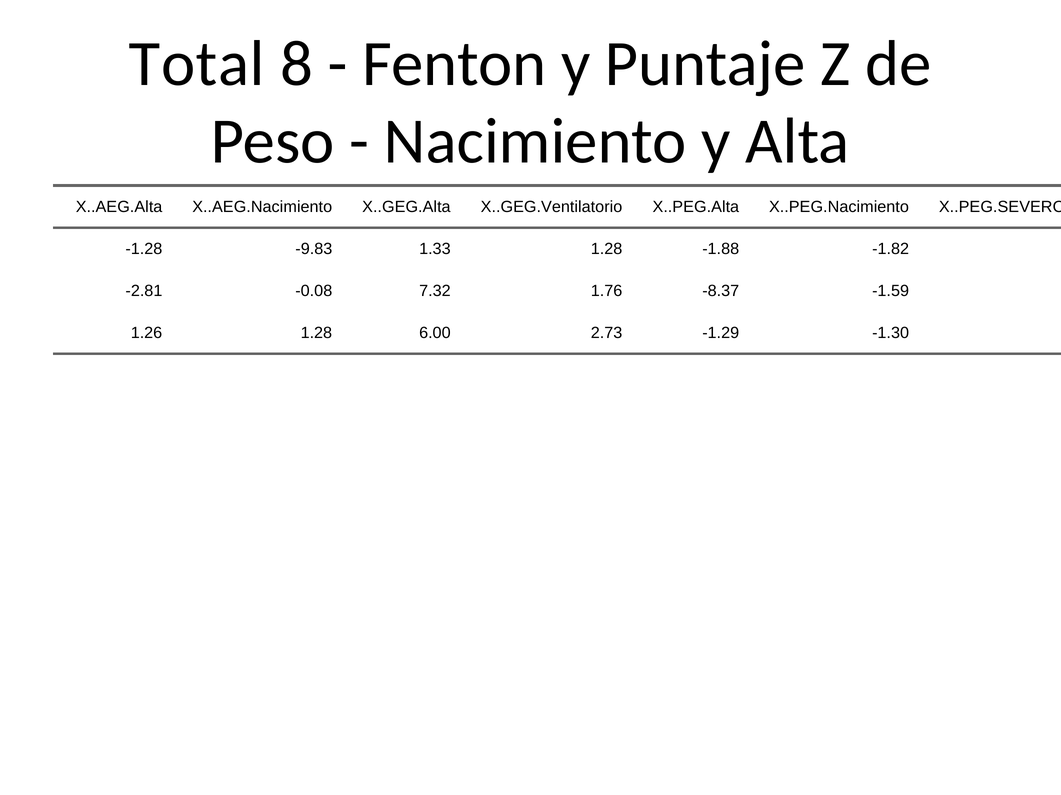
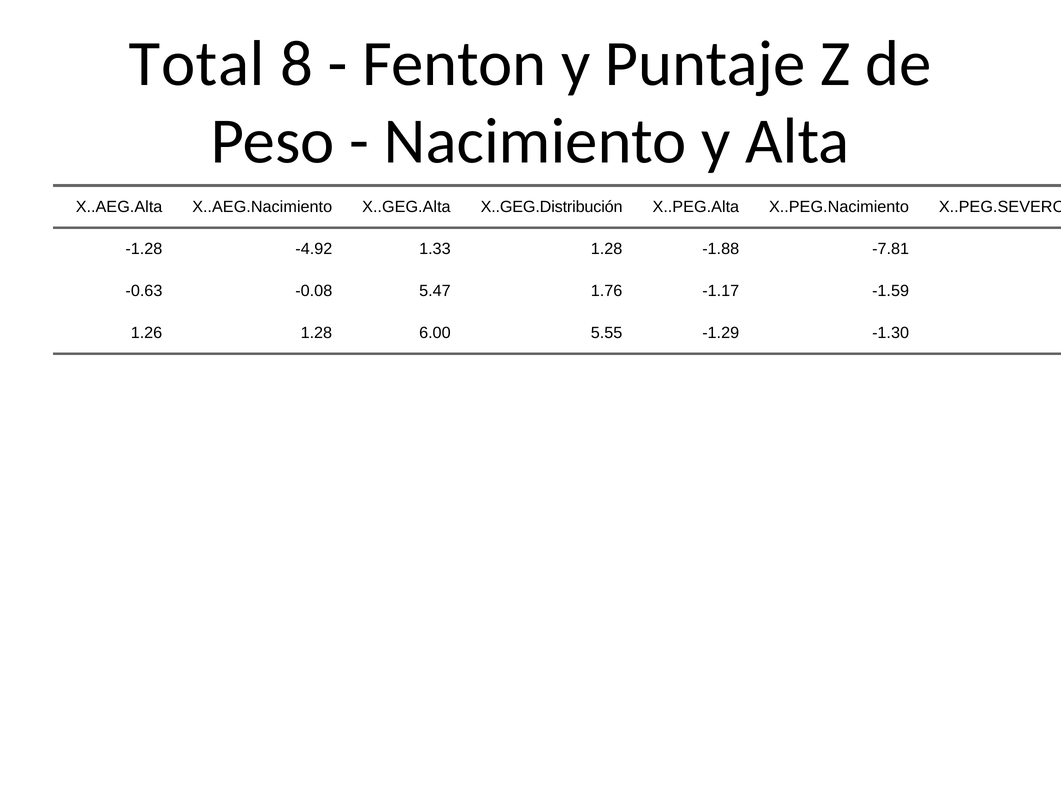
X..GEG.Ventilatorio: X..GEG.Ventilatorio -> X..GEG.Distribución
-9.83: -9.83 -> -4.92
-1.82: -1.82 -> -7.81
-2.81: -2.81 -> -0.63
7.32: 7.32 -> 5.47
-8.37: -8.37 -> -1.17
2.73: 2.73 -> 5.55
